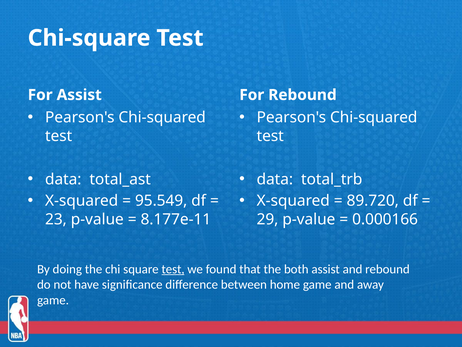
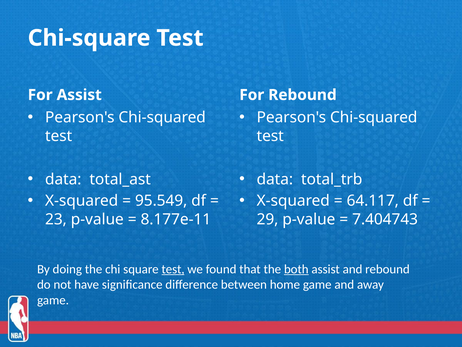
89.720: 89.720 -> 64.117
0.000166: 0.000166 -> 7.404743
both underline: none -> present
